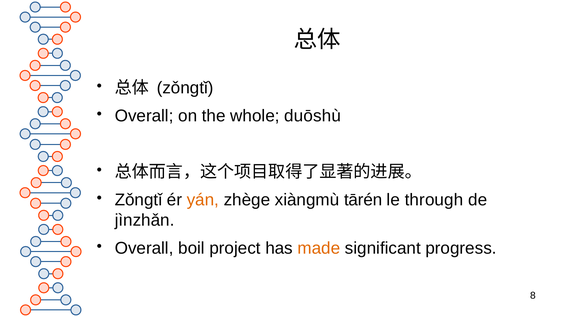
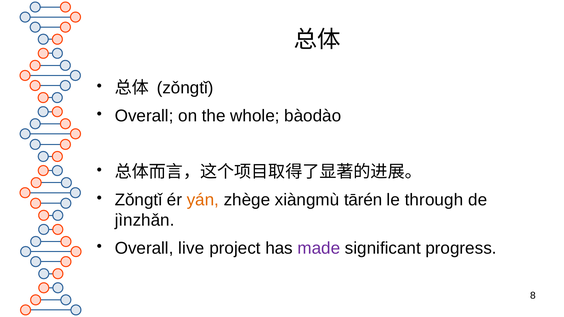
duōshù: duōshù -> bàodào
boil: boil -> live
made colour: orange -> purple
